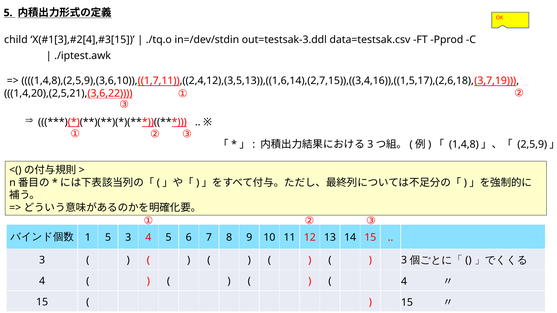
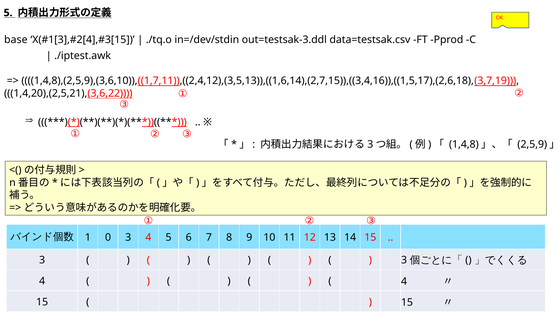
child: child -> base
1 5: 5 -> 0
